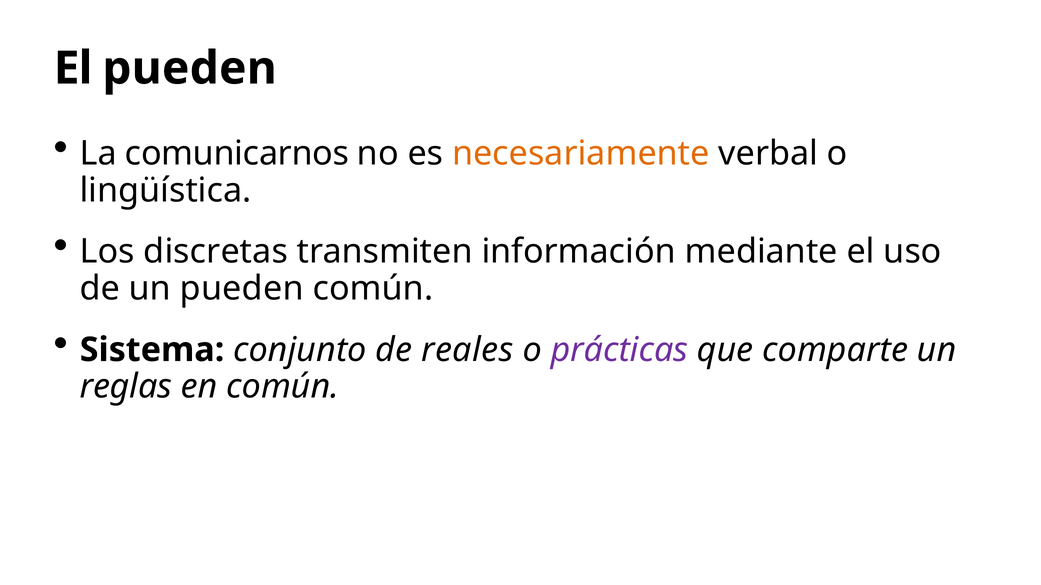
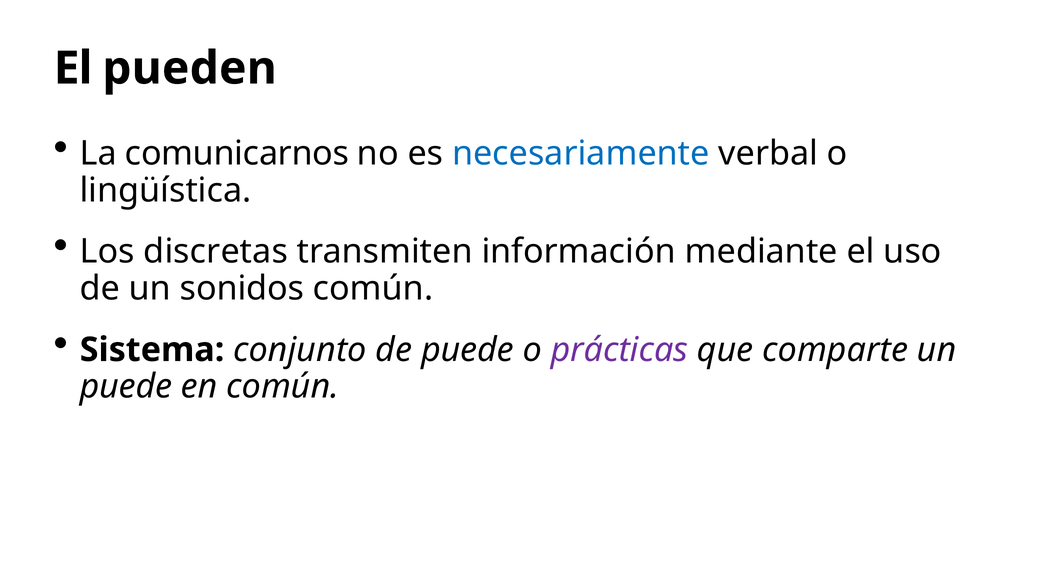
necesariamente colour: orange -> blue
un pueden: pueden -> sonidos
de reales: reales -> puede
reglas at (126, 387): reglas -> puede
